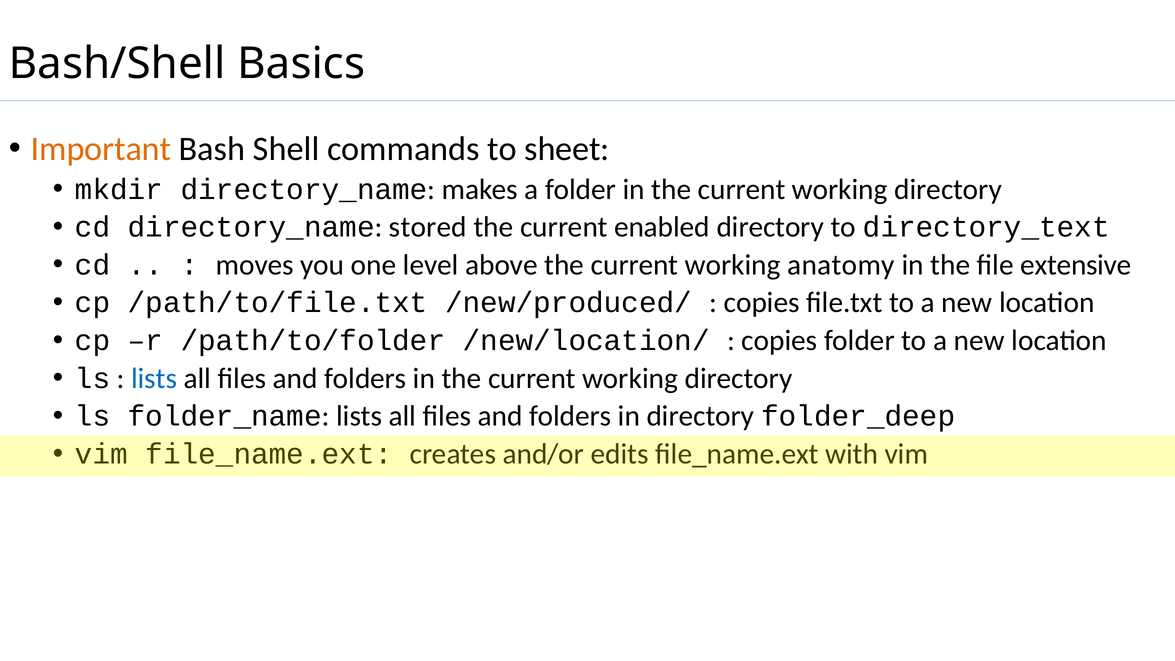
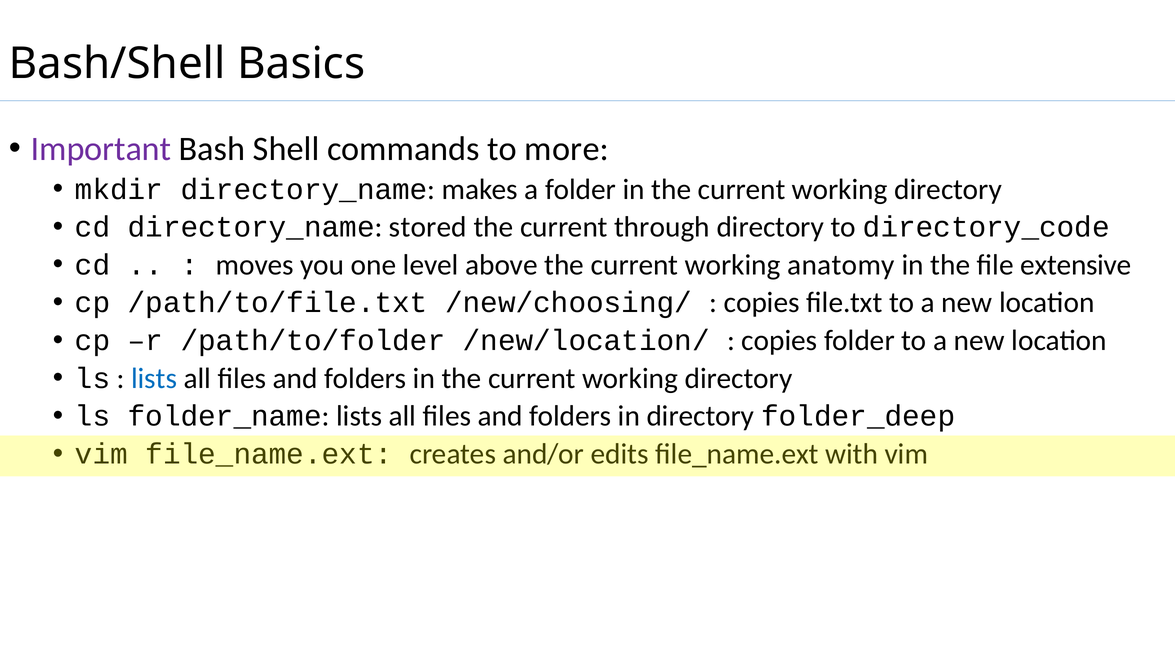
Important colour: orange -> purple
sheet: sheet -> more
enabled: enabled -> through
directory_text: directory_text -> directory_code
/new/produced/: /new/produced/ -> /new/choosing/
